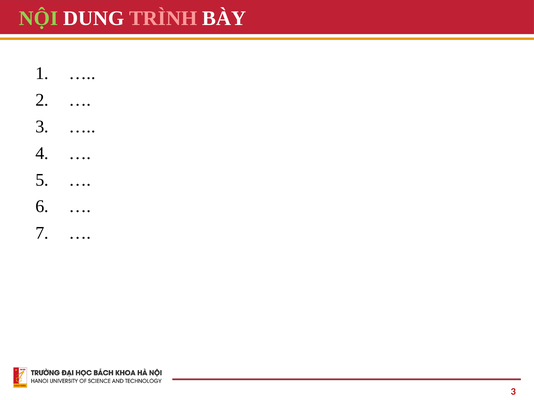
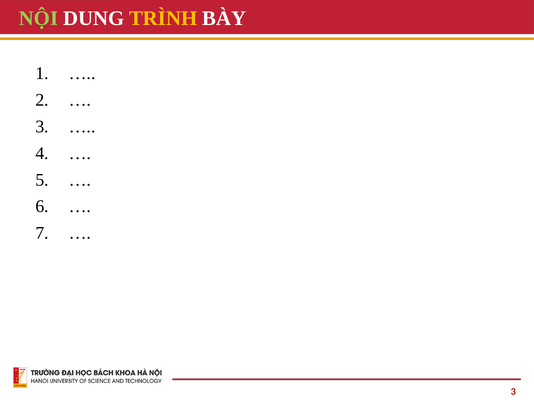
TRÌNH colour: pink -> yellow
